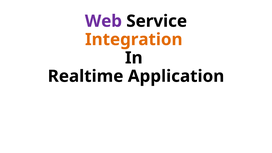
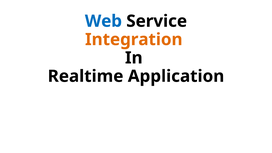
Web colour: purple -> blue
